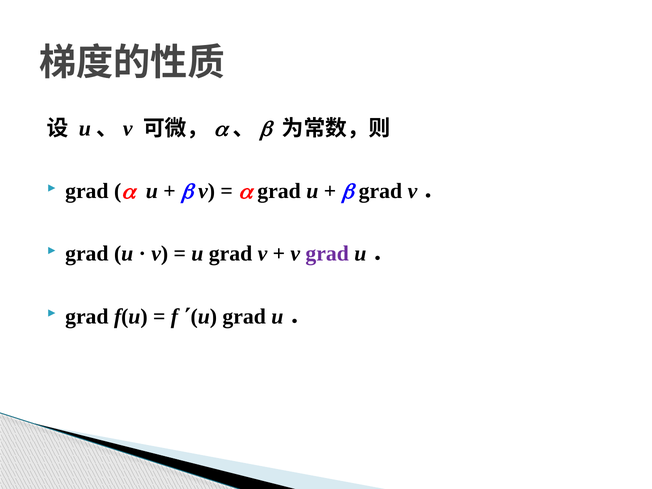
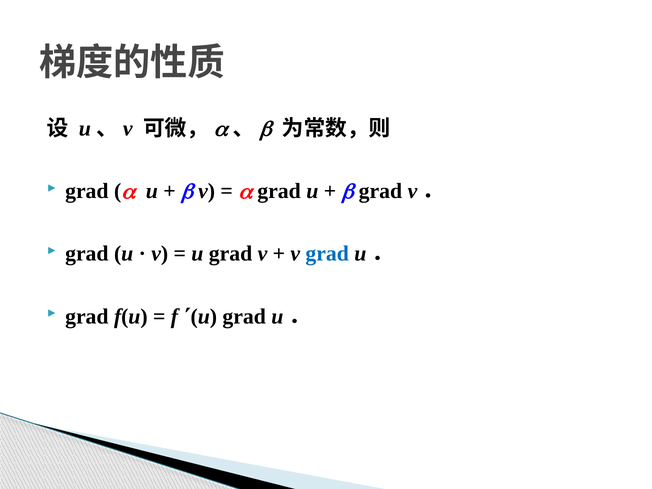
grad at (327, 254) colour: purple -> blue
